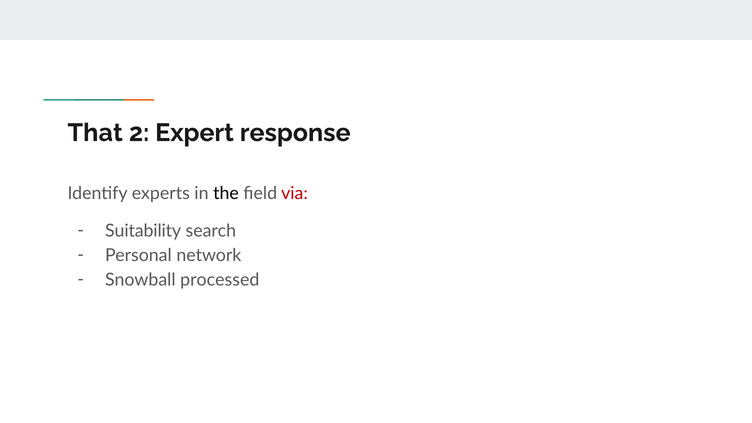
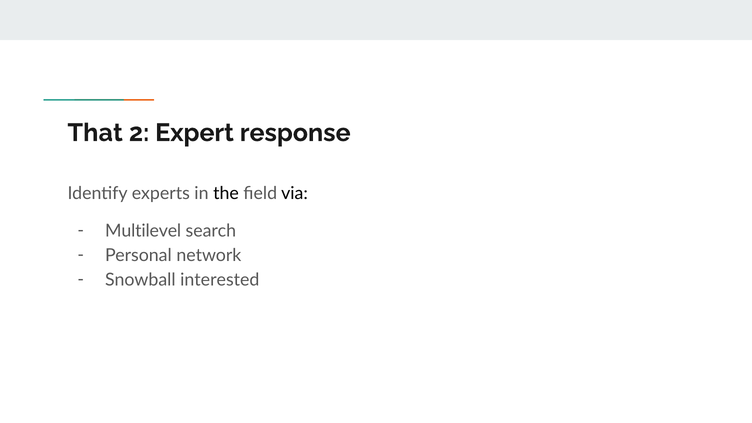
via colour: red -> black
Suitability: Suitability -> Multilevel
processed: processed -> interested
